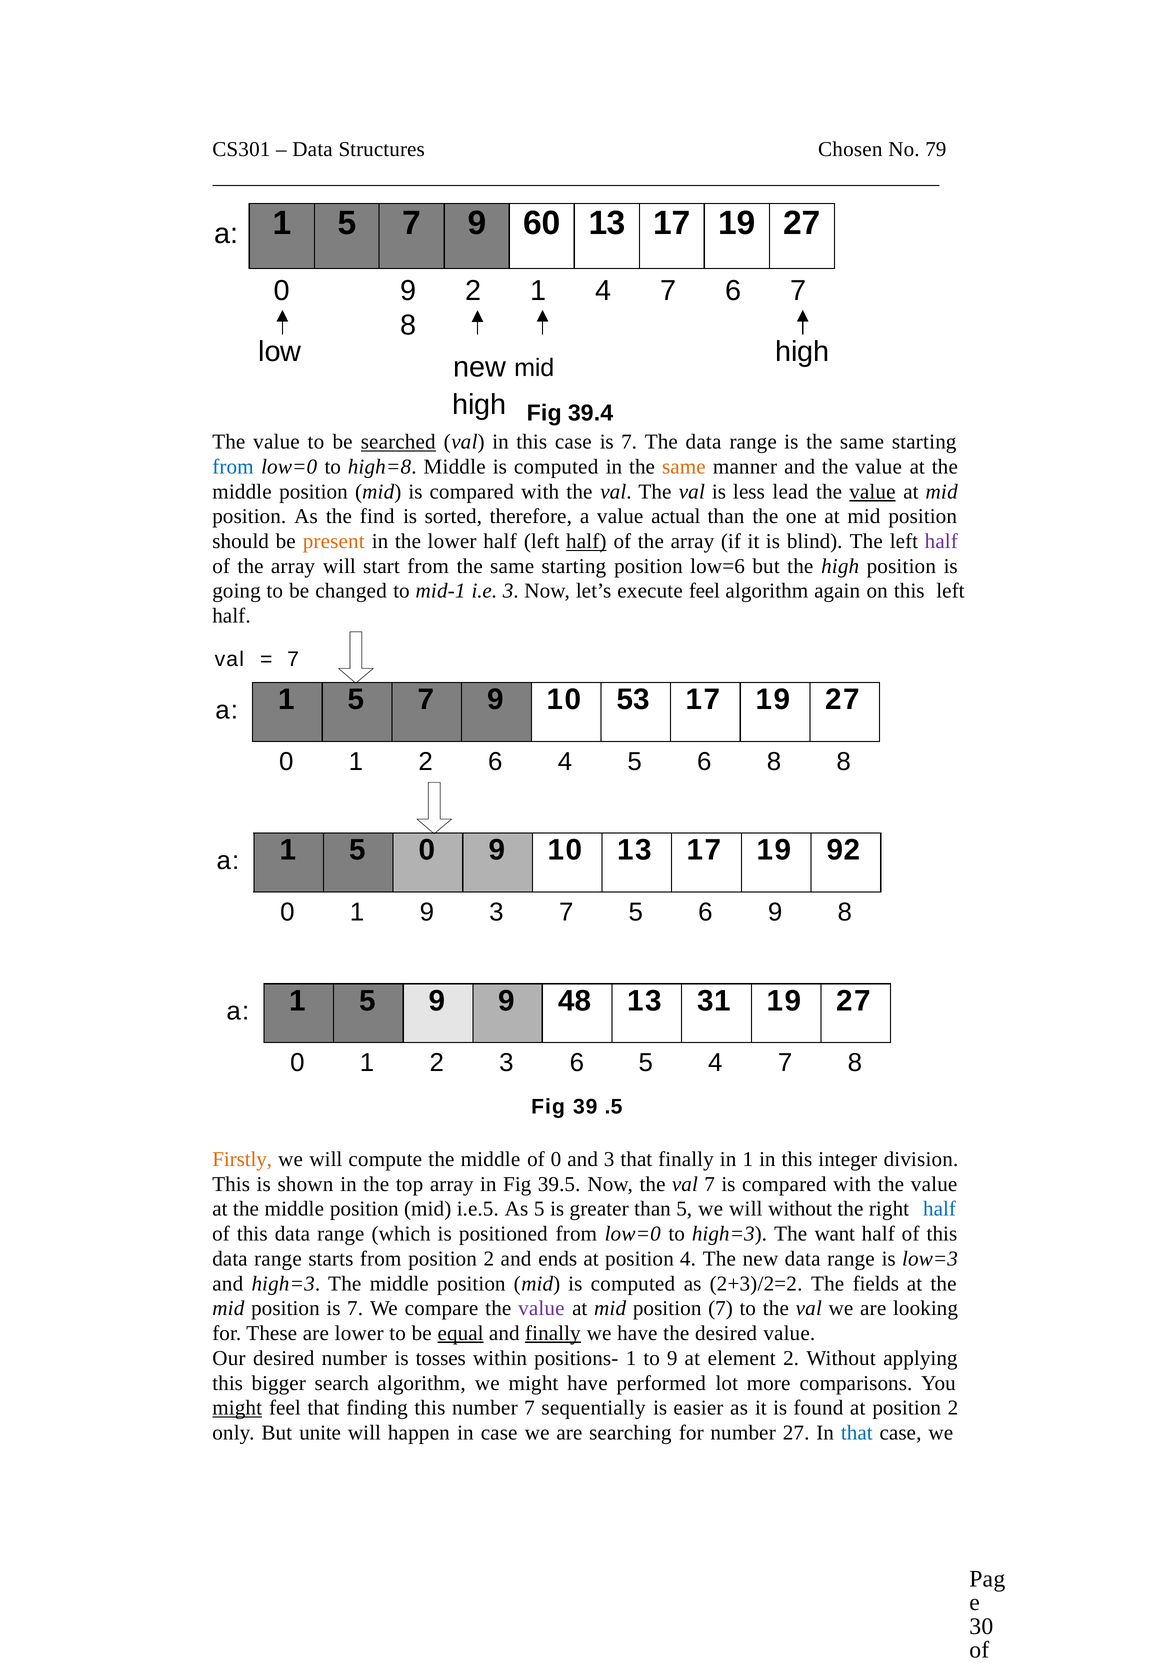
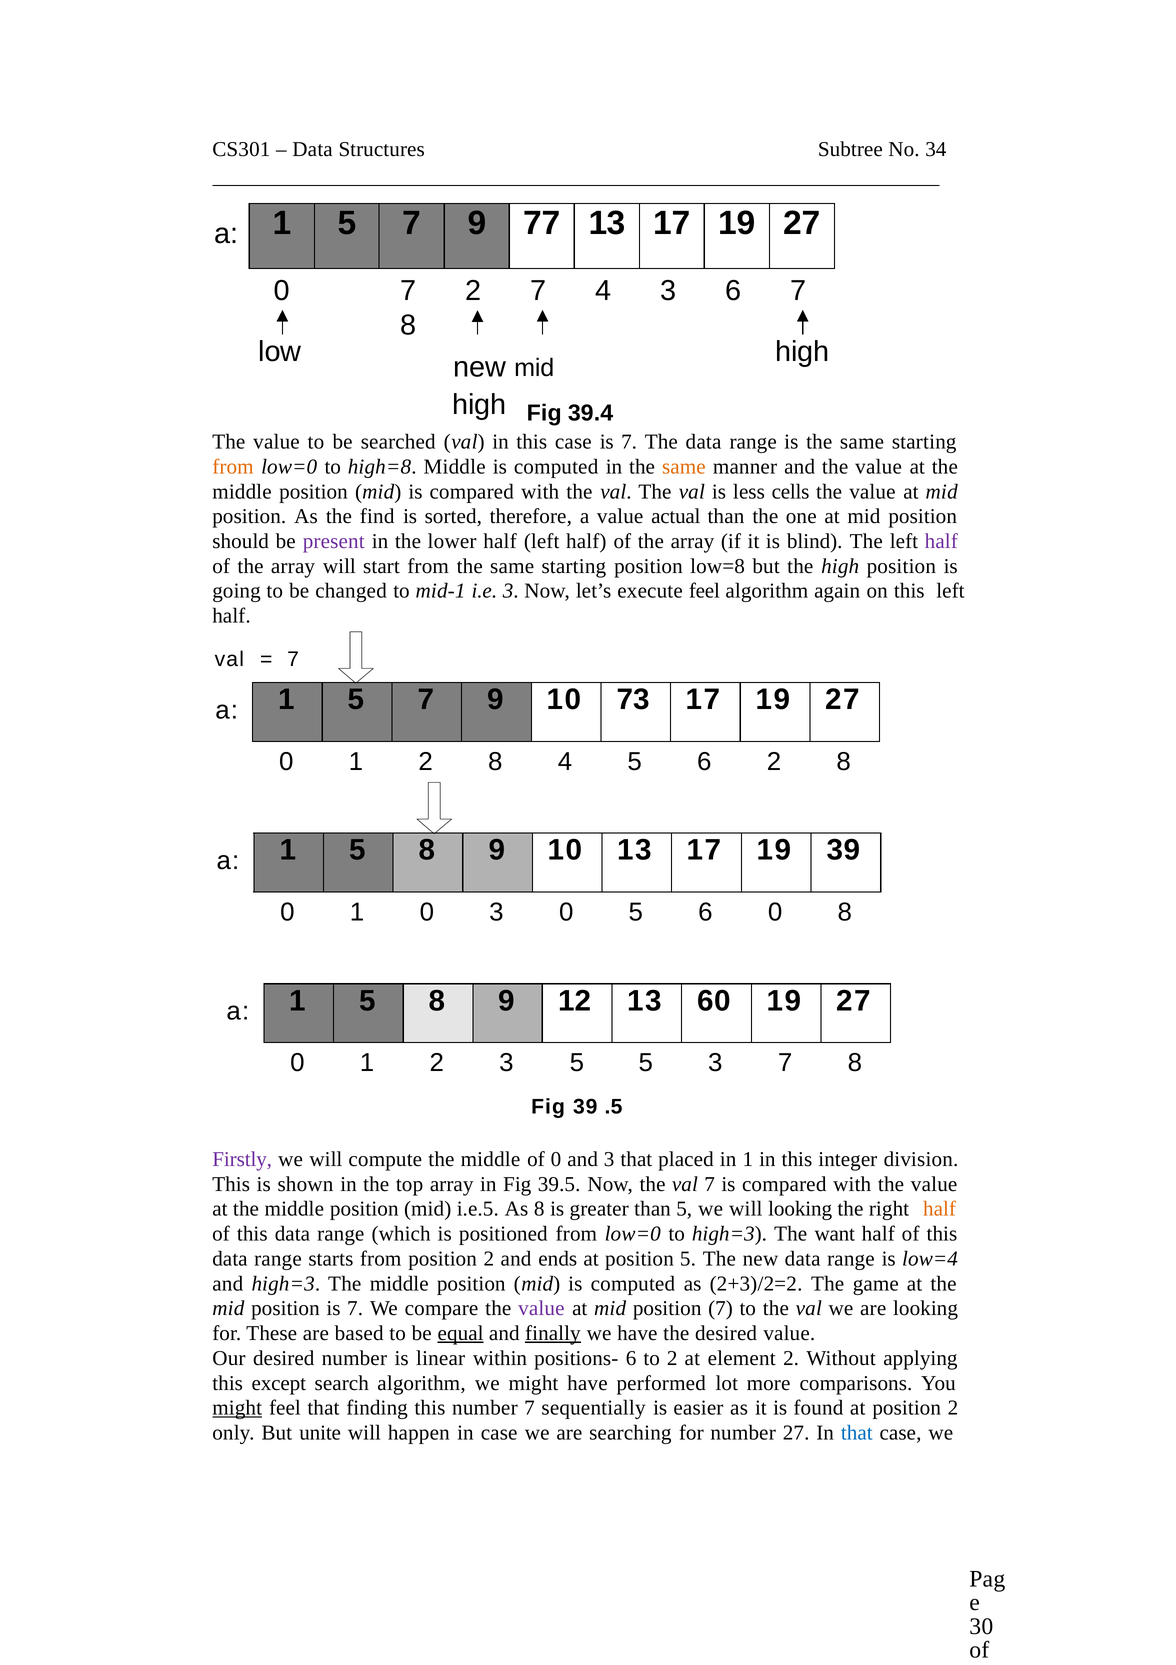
Chosen: Chosen -> Subtree
79: 79 -> 34
60: 60 -> 77
9 at (408, 291): 9 -> 7
2 1: 1 -> 7
7 at (668, 291): 7 -> 3
searched underline: present -> none
from at (233, 467) colour: blue -> orange
lead: lead -> cells
value at (872, 491) underline: present -> none
present colour: orange -> purple
half at (586, 541) underline: present -> none
low=6: low=6 -> low=8
53: 53 -> 73
2 6: 6 -> 8
6 8: 8 -> 2
0 at (427, 850): 0 -> 8
19 92: 92 -> 39
1 9: 9 -> 0
3 7: 7 -> 0
6 9: 9 -> 0
9 at (437, 1000): 9 -> 8
48: 48 -> 12
31: 31 -> 60
3 6: 6 -> 5
5 4: 4 -> 3
Firstly colour: orange -> purple
that finally: finally -> placed
As 5: 5 -> 8
will without: without -> looking
half at (940, 1208) colour: blue -> orange
position 4: 4 -> 5
low=3: low=3 -> low=4
fields: fields -> game
are lower: lower -> based
tosses: tosses -> linear
positions- 1: 1 -> 6
to 9: 9 -> 2
bigger: bigger -> except
